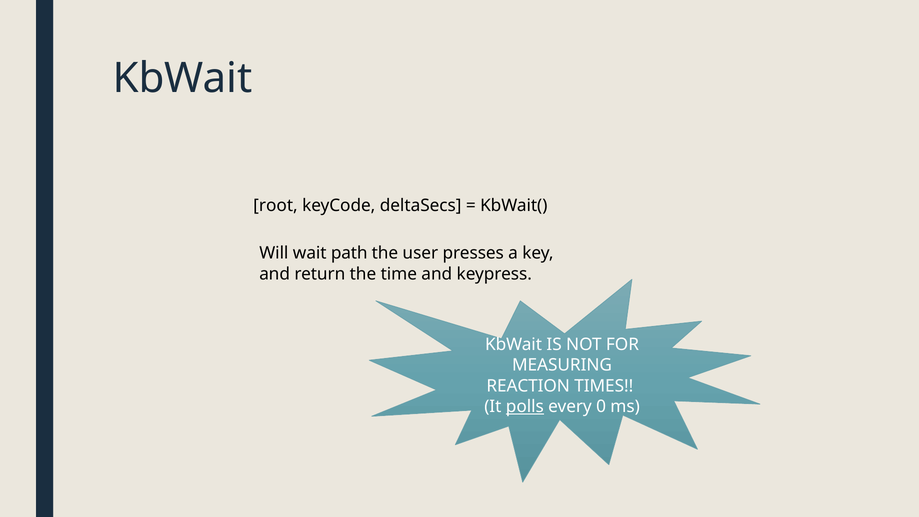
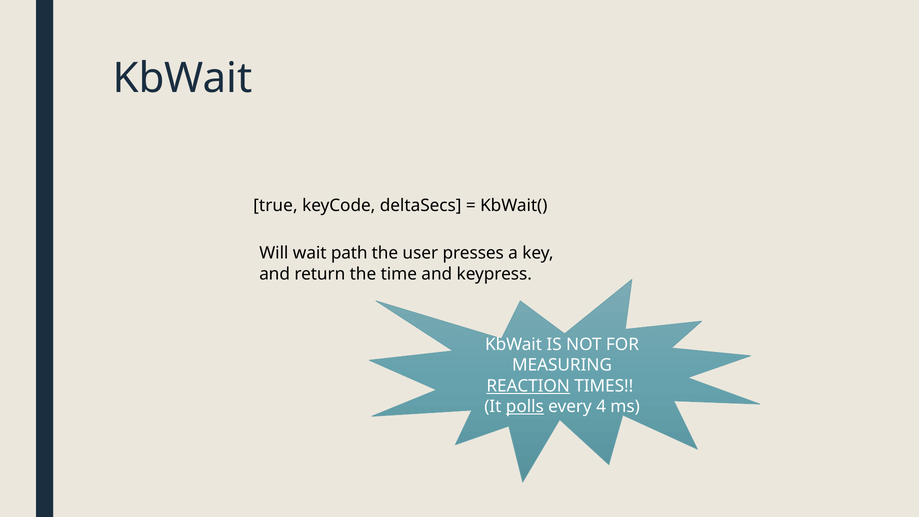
root: root -> true
REACTION underline: none -> present
0: 0 -> 4
